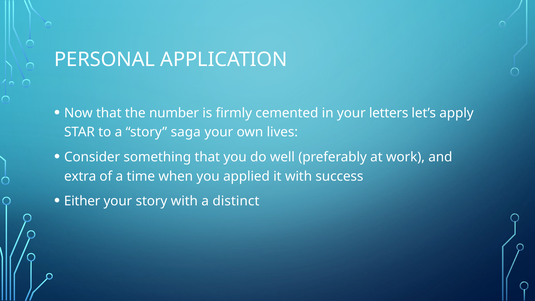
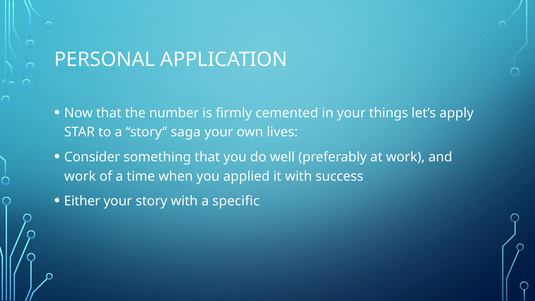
letters: letters -> things
extra at (80, 176): extra -> work
distinct: distinct -> specific
